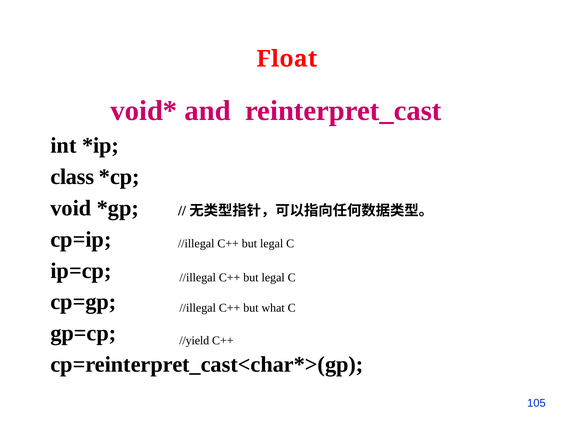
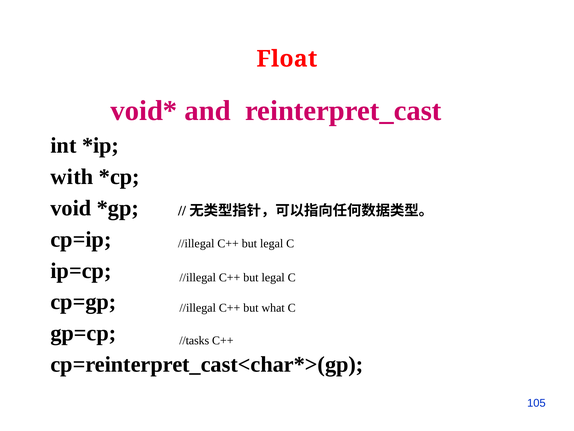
class: class -> with
//yield: //yield -> //tasks
